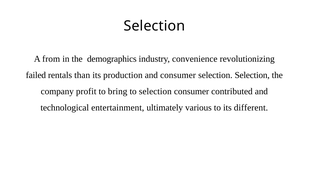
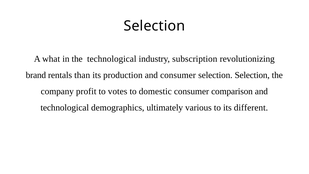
from: from -> what
the demographics: demographics -> technological
convenience: convenience -> subscription
failed: failed -> brand
bring: bring -> votes
to selection: selection -> domestic
contributed: contributed -> comparison
entertainment: entertainment -> demographics
